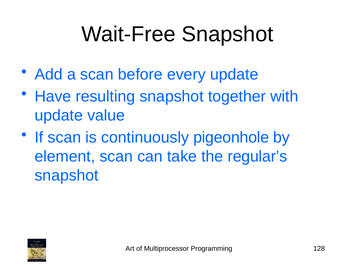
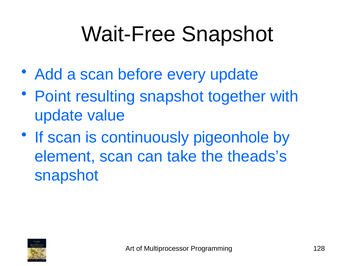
Have: Have -> Point
regular’s: regular’s -> theads’s
